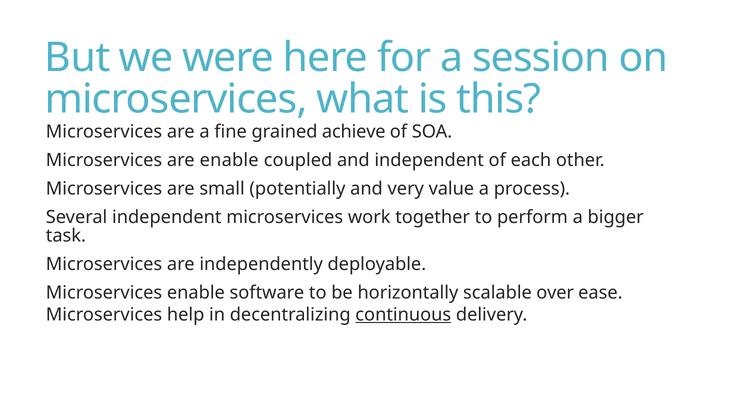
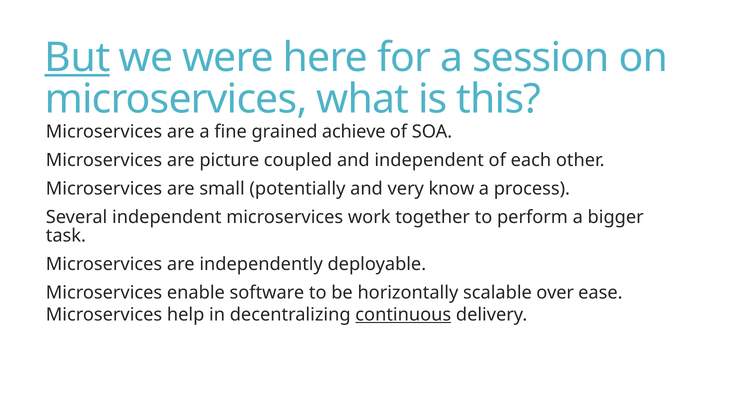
But underline: none -> present
are enable: enable -> picture
value: value -> know
